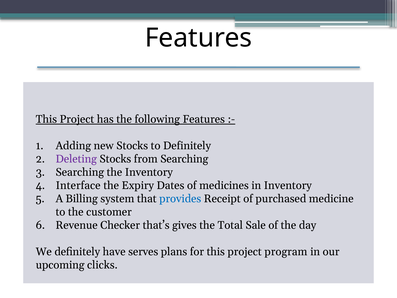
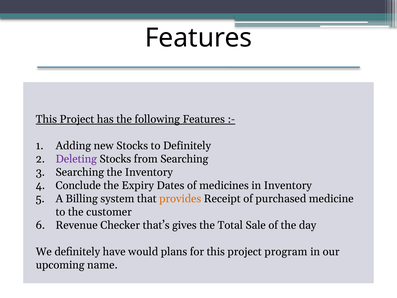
Interface: Interface -> Conclude
provides colour: blue -> orange
serves: serves -> would
clicks: clicks -> name
